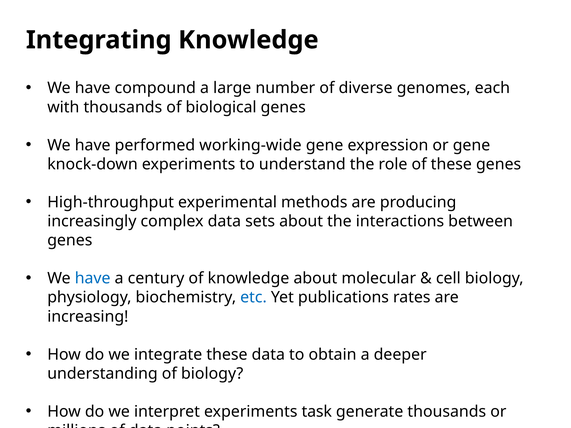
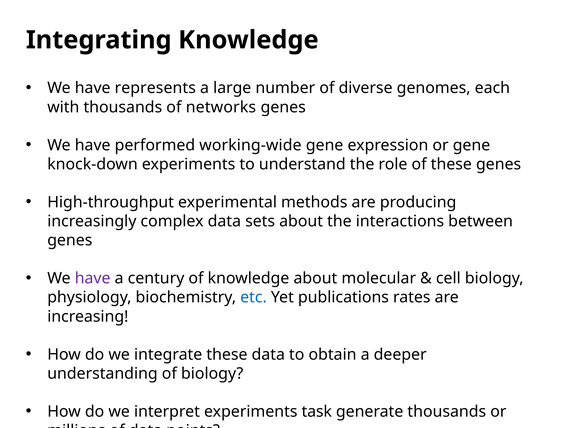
compound: compound -> represents
biological: biological -> networks
have at (93, 279) colour: blue -> purple
